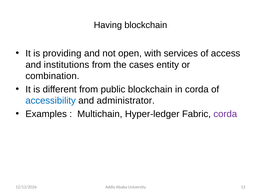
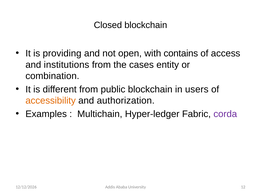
Having: Having -> Closed
services: services -> contains
in corda: corda -> users
accessibility colour: blue -> orange
administrator: administrator -> authorization
